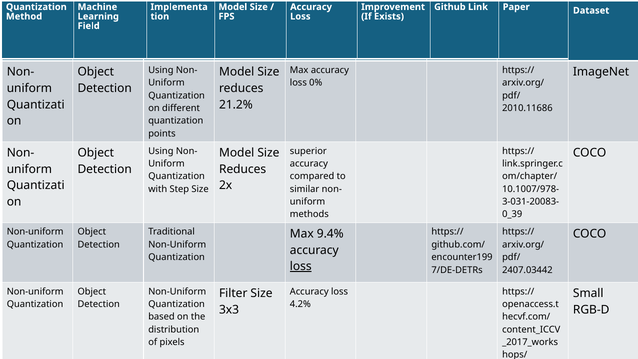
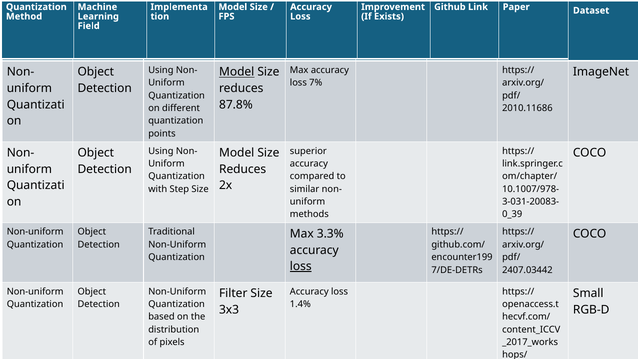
Model at (237, 72) underline: none -> present
0%: 0% -> 7%
21.2%: 21.2% -> 87.8%
9.4%: 9.4% -> 3.3%
4.2%: 4.2% -> 1.4%
